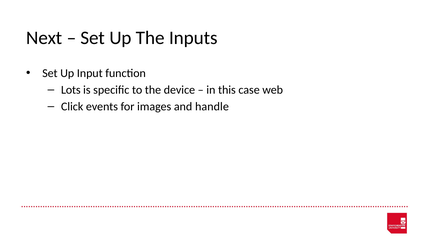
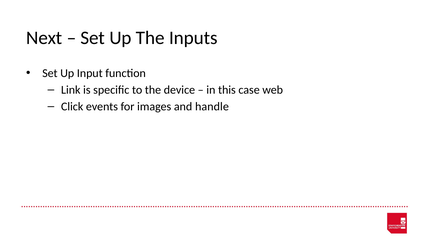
Lots: Lots -> Link
